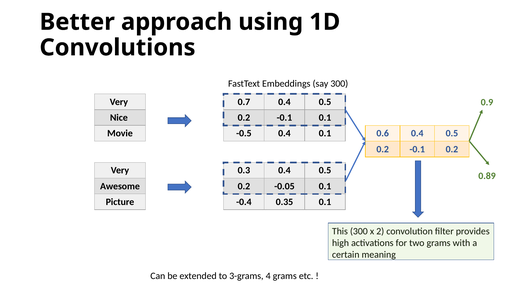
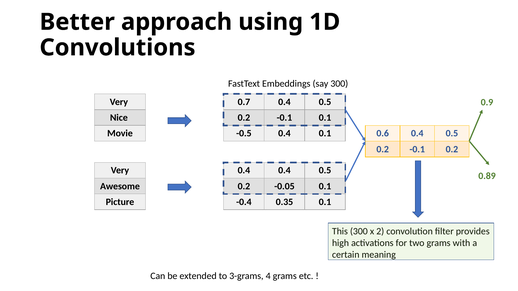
0.3 at (244, 171): 0.3 -> 0.4
